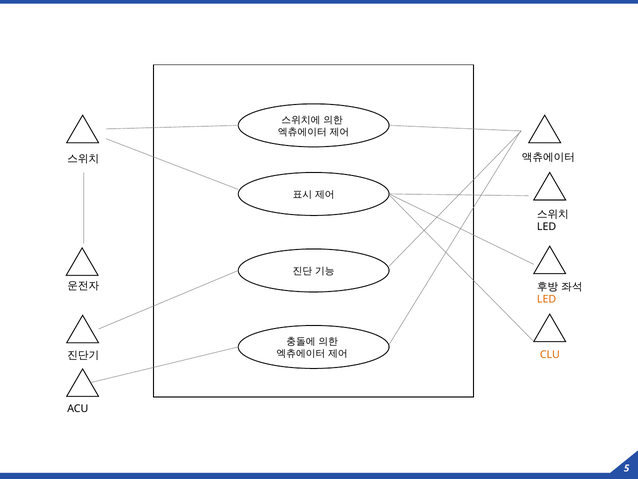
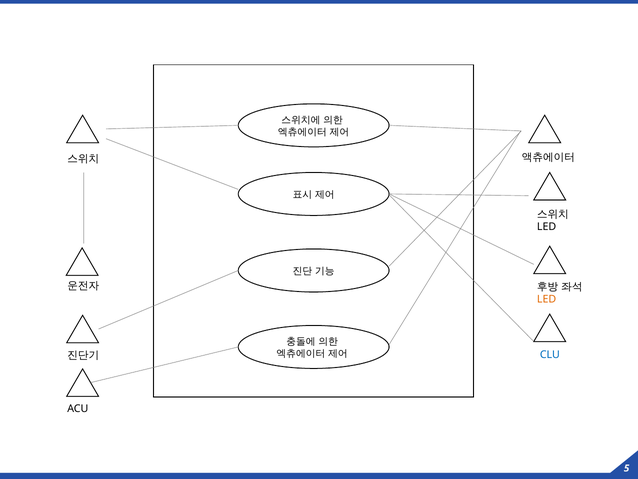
CLU colour: orange -> blue
